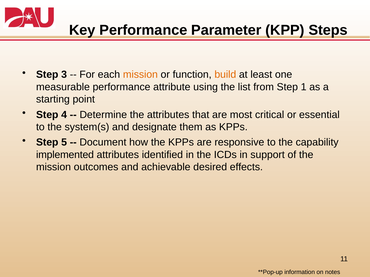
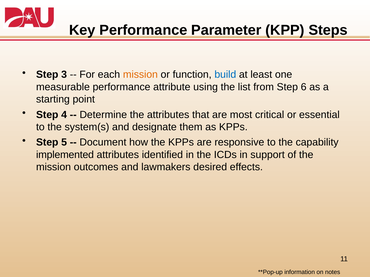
build colour: orange -> blue
1: 1 -> 6
achievable: achievable -> lawmakers
